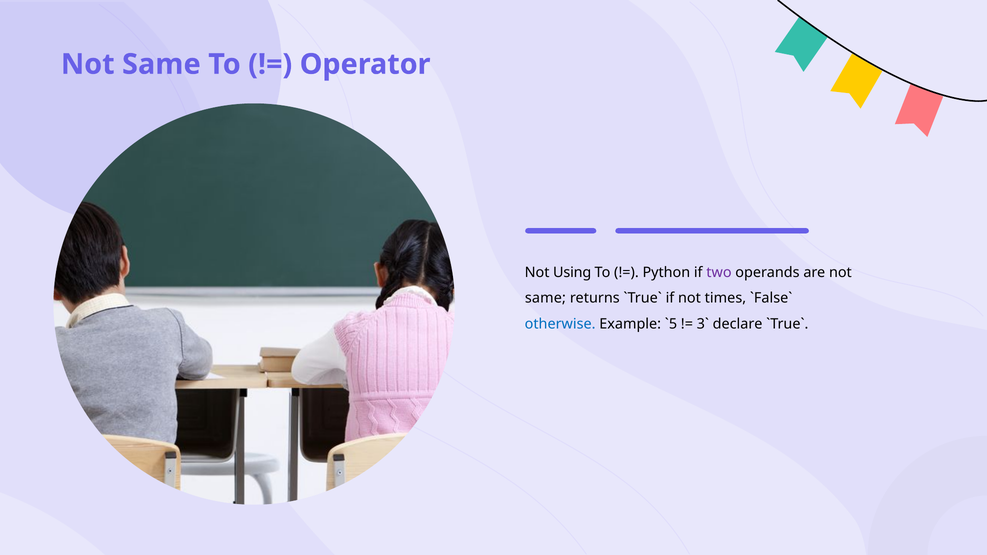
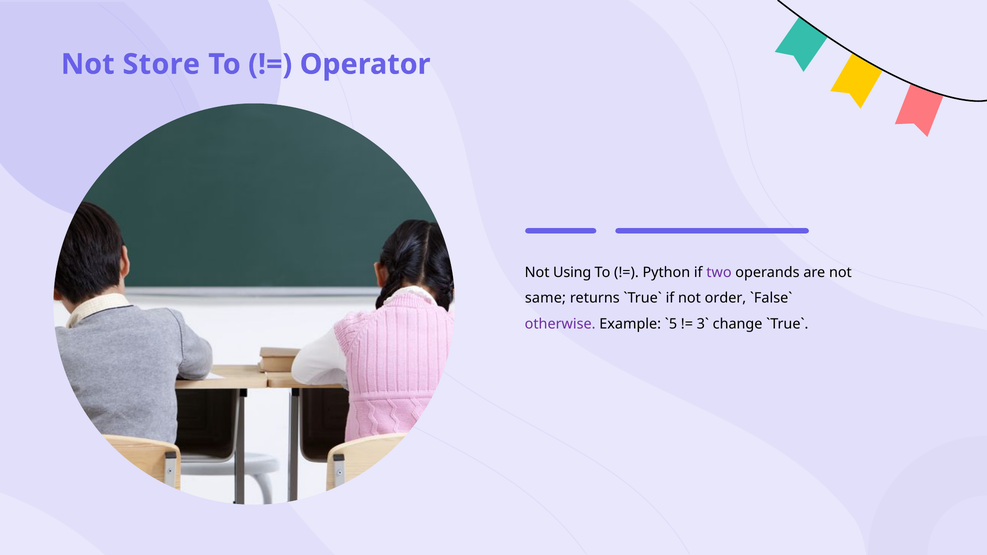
Same at (161, 64): Same -> Store
times: times -> order
otherwise colour: blue -> purple
declare: declare -> change
